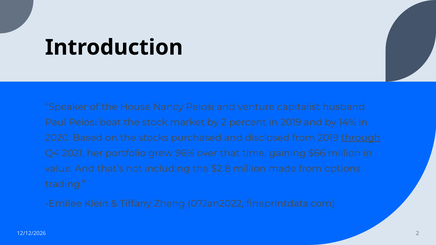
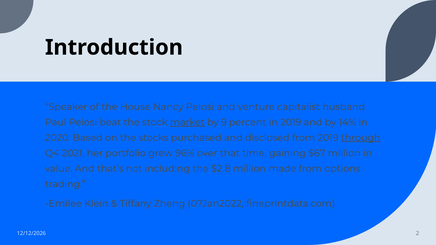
market underline: none -> present
by 2: 2 -> 9
$66: $66 -> $67
